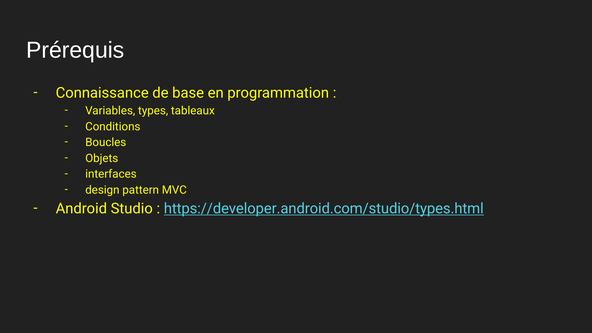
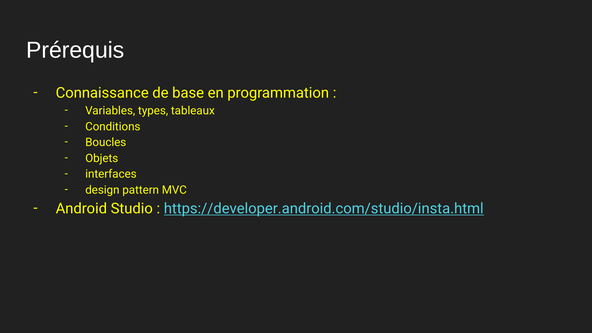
https://developer.android.com/studio/types.html: https://developer.android.com/studio/types.html -> https://developer.android.com/studio/insta.html
